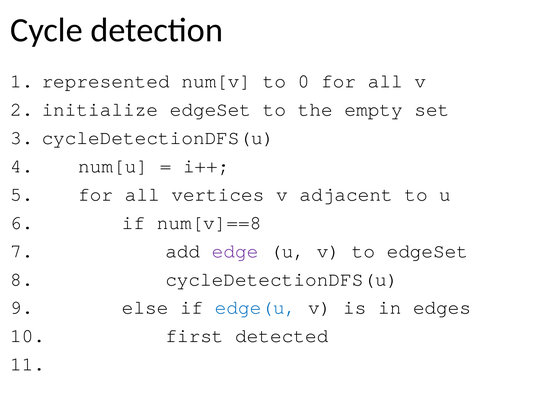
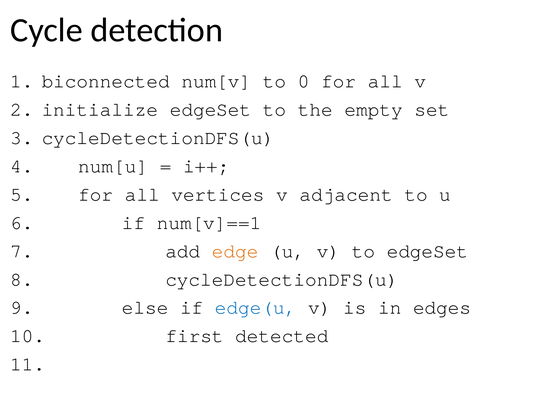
represented: represented -> biconnected
num[v]==8: num[v]==8 -> num[v]==1
edge colour: purple -> orange
